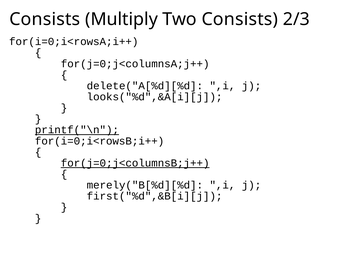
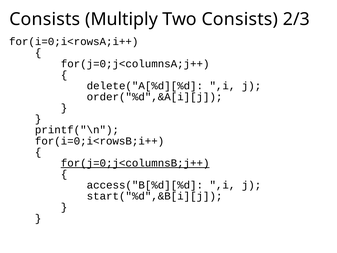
looks("%d",&A[i][j: looks("%d",&A[i][j -> order("%d",&A[i][j
printf("\n underline: present -> none
merely("B[%d][%d: merely("B[%d][%d -> access("B[%d][%d
first("%d",&B[i][j: first("%d",&B[i][j -> start("%d",&B[i][j
